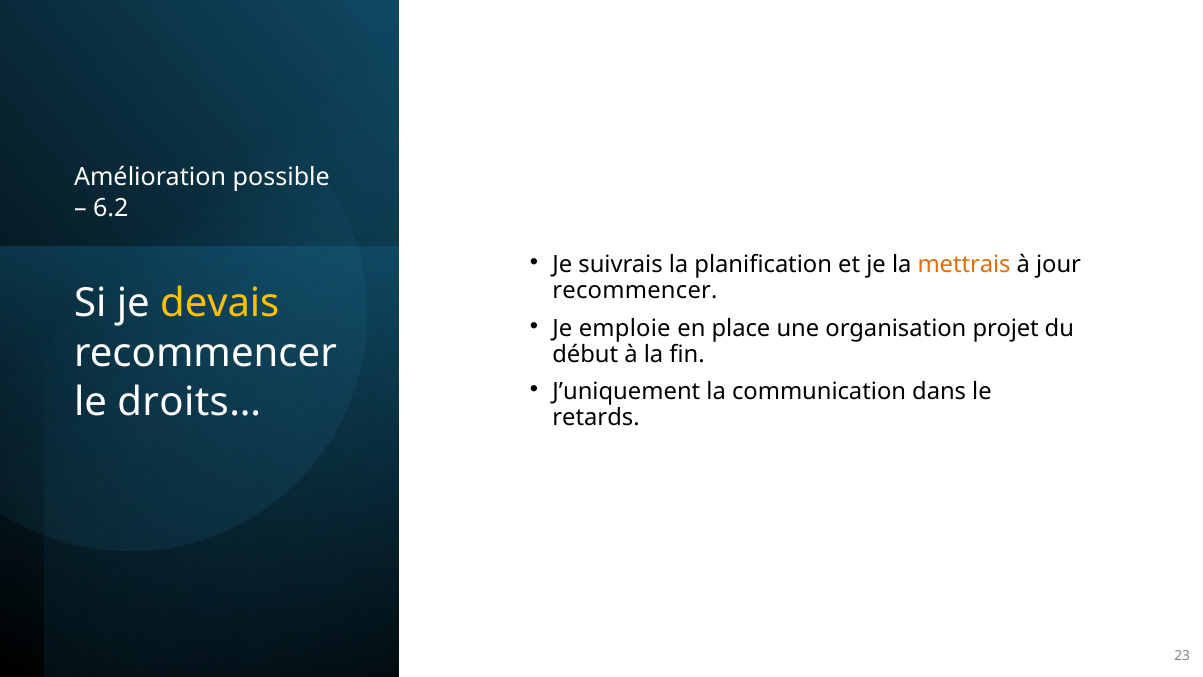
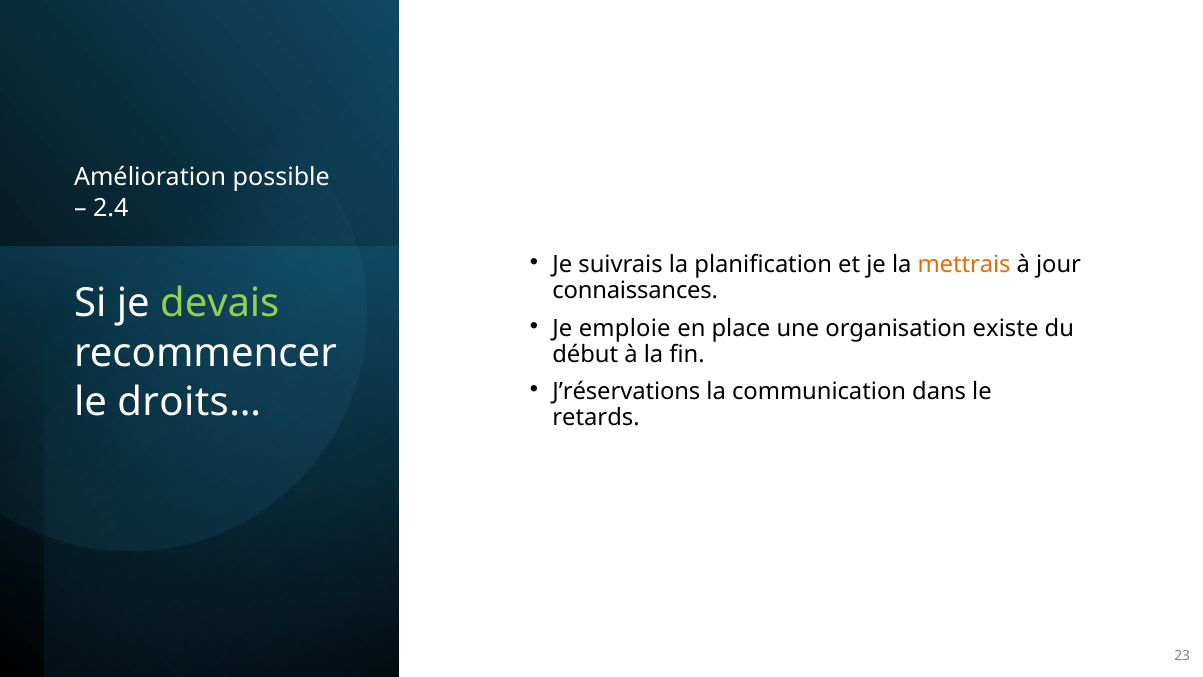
6.2: 6.2 -> 2.4
recommencer at (635, 291): recommencer -> connaissances
devais colour: yellow -> light green
projet: projet -> existe
J’uniquement: J’uniquement -> J’réservations
